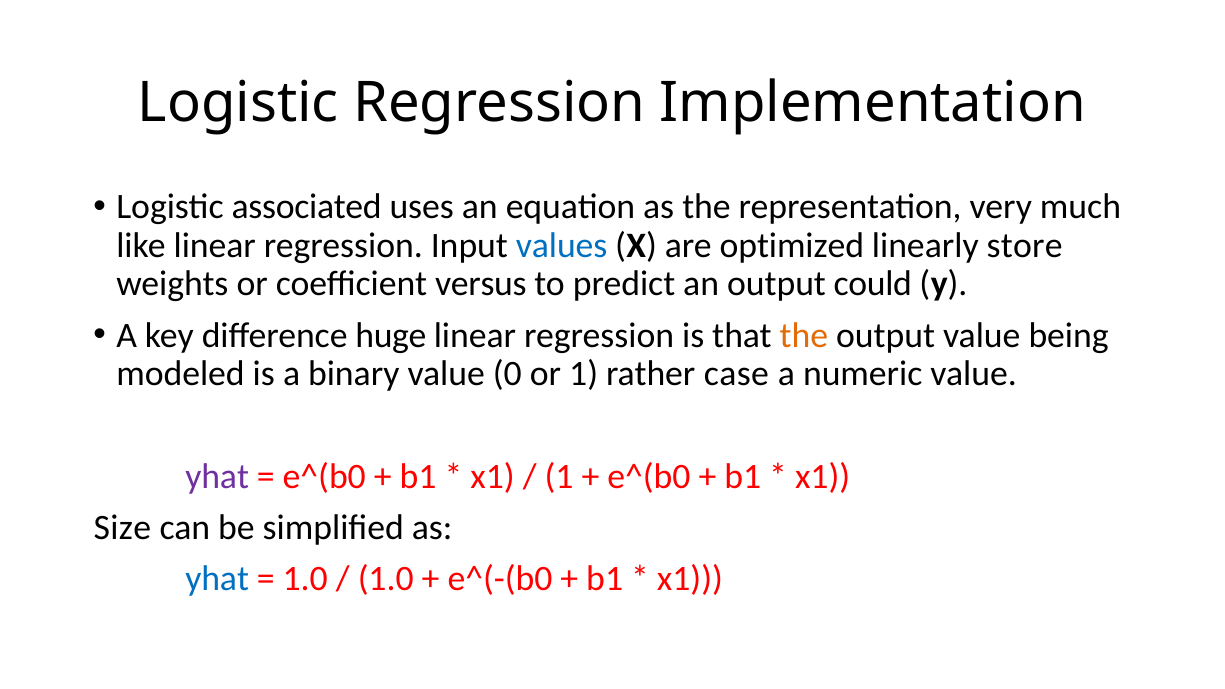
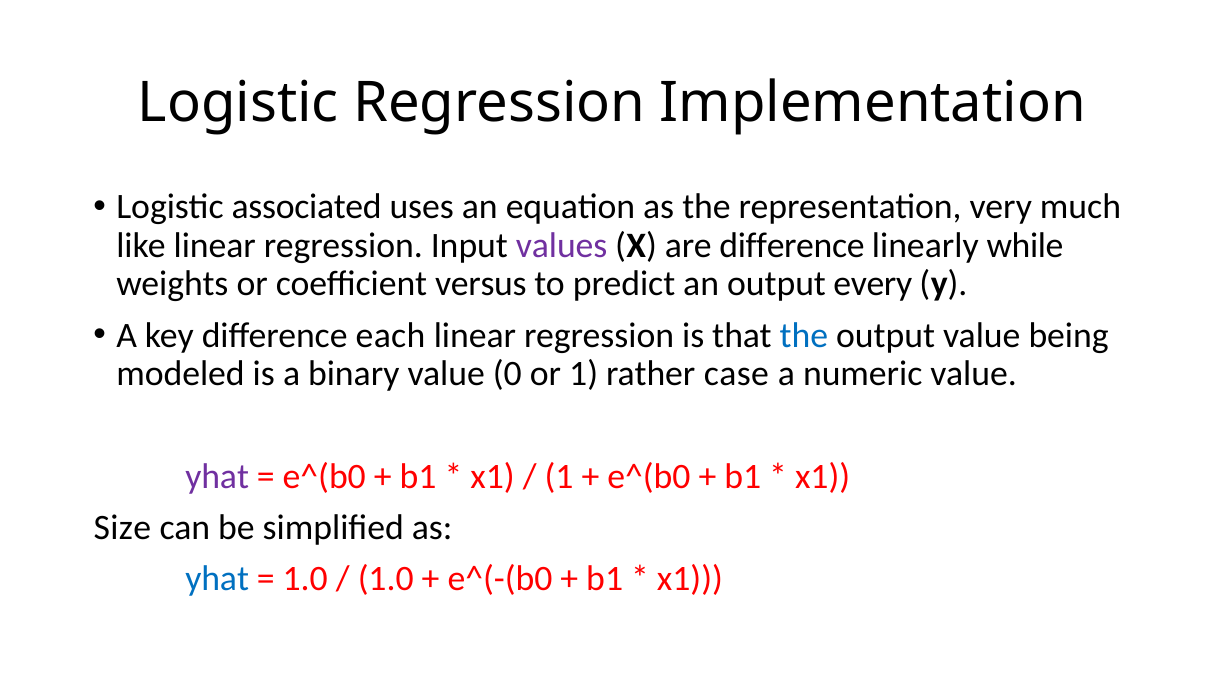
values colour: blue -> purple
are optimized: optimized -> difference
store: store -> while
could: could -> every
huge: huge -> each
the at (804, 335) colour: orange -> blue
